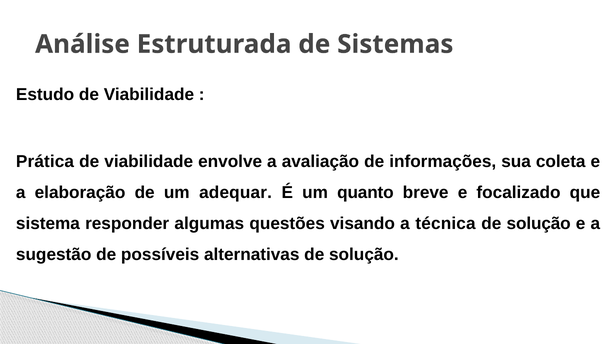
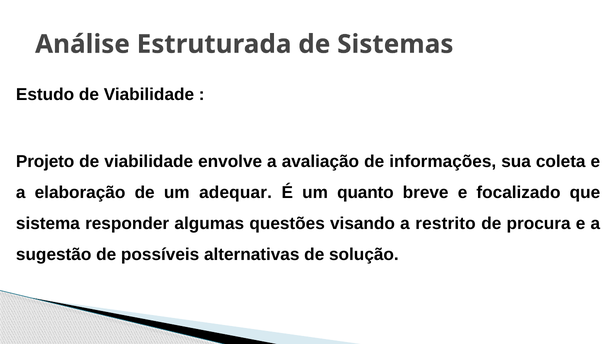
Prática: Prática -> Projeto
técnica: técnica -> restrito
solução at (539, 223): solução -> procura
